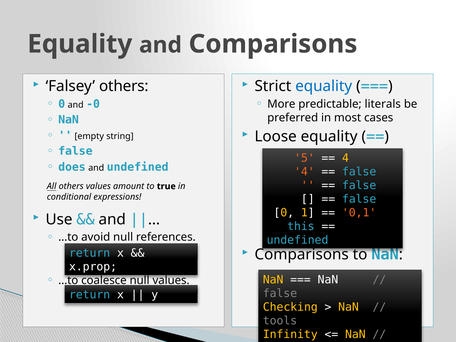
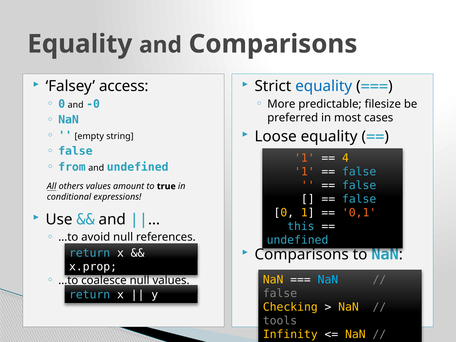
Falsey others: others -> access
literals: literals -> filesize
5 at (304, 158): 5 -> 1
does: does -> from
4 at (304, 172): 4 -> 1
NaN at (328, 280) colour: white -> light blue
